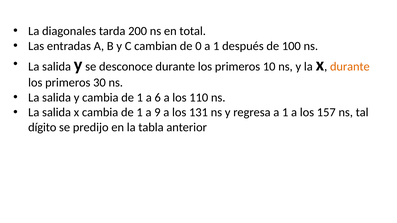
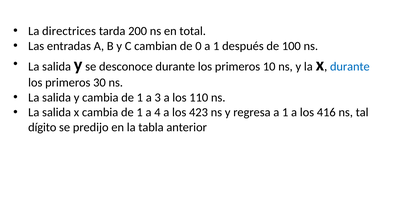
diagonales: diagonales -> directrices
durante at (350, 67) colour: orange -> blue
6: 6 -> 3
9: 9 -> 4
131: 131 -> 423
157: 157 -> 416
